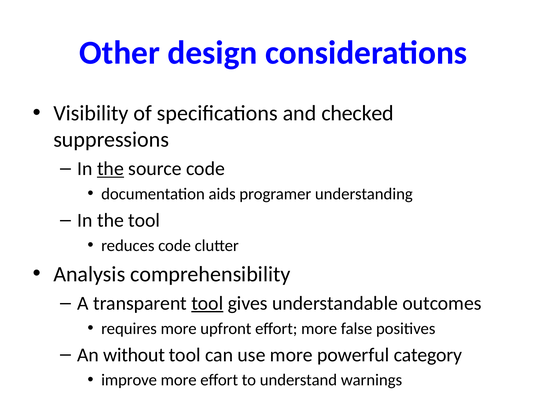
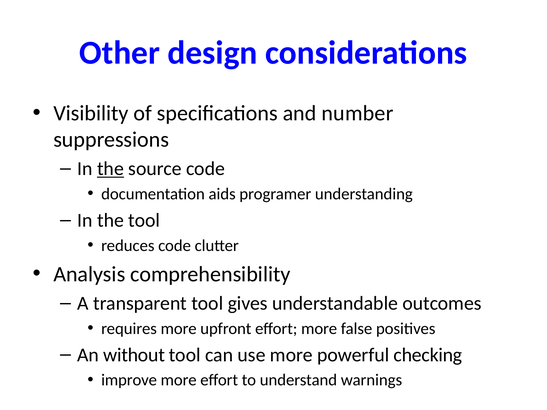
checked: checked -> number
tool at (207, 303) underline: present -> none
category: category -> checking
